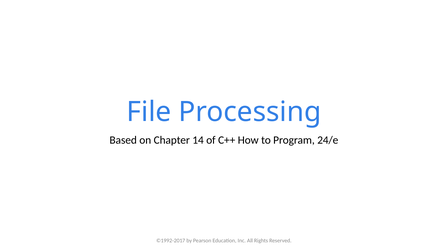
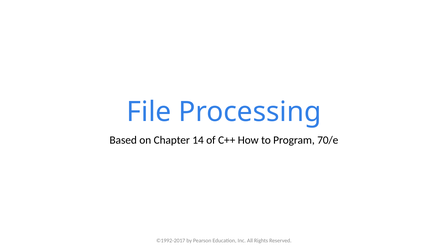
24/e: 24/e -> 70/e
